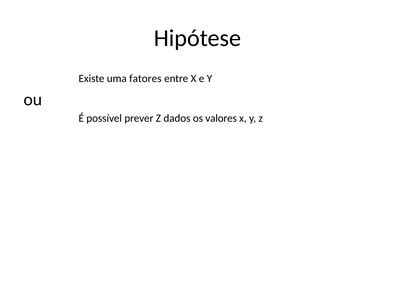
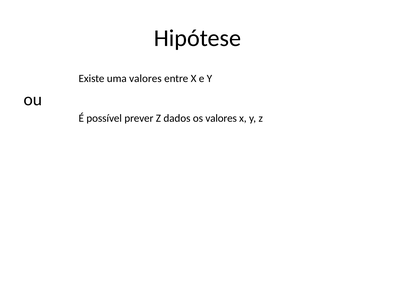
uma fatores: fatores -> valores
